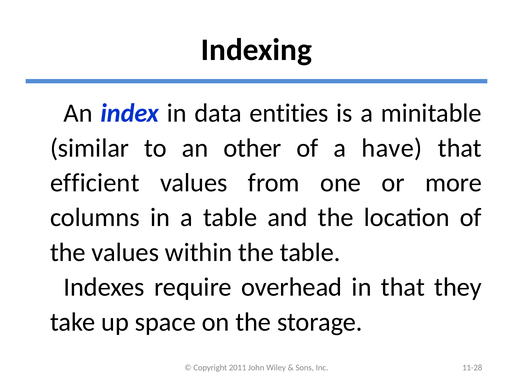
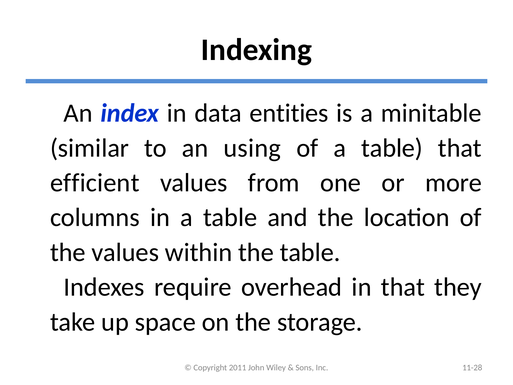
other: other -> using
of a have: have -> table
